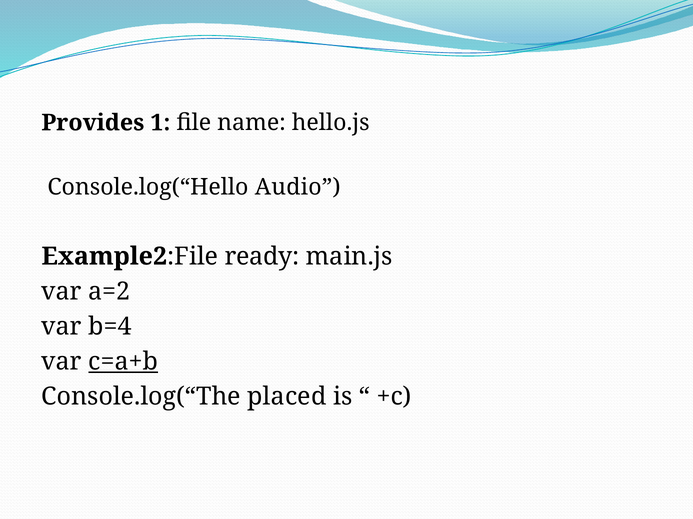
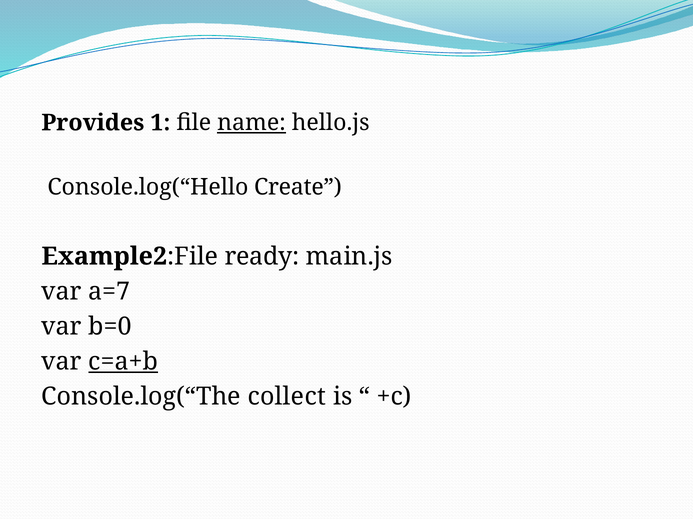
name underline: none -> present
Audio: Audio -> Create
a=2: a=2 -> a=7
b=4: b=4 -> b=0
placed: placed -> collect
